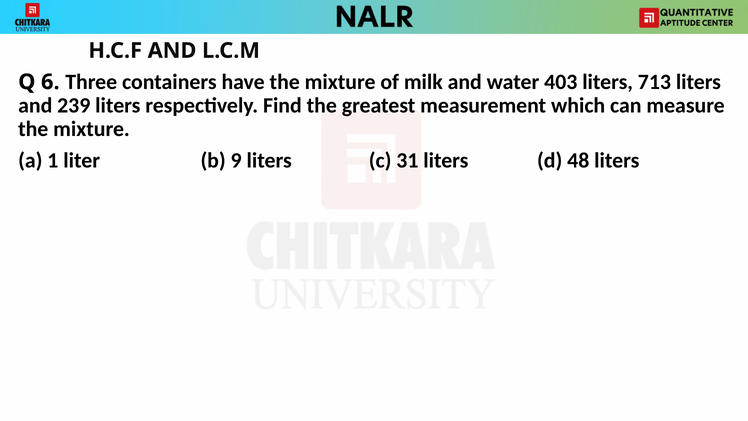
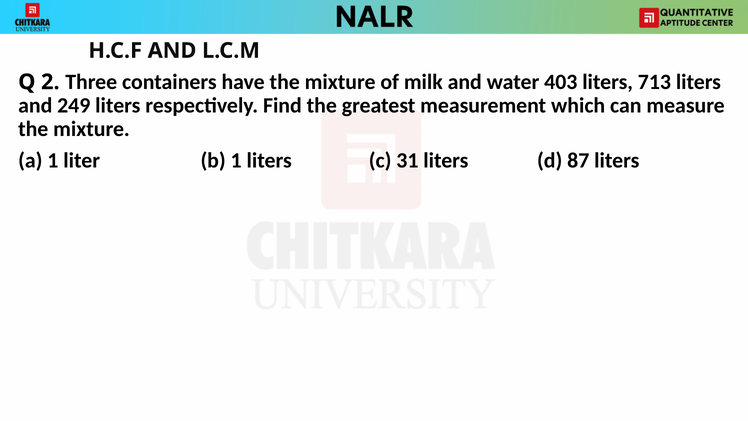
6: 6 -> 2
239: 239 -> 249
b 9: 9 -> 1
48: 48 -> 87
